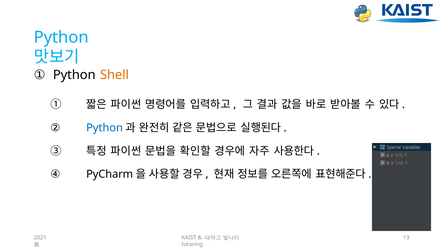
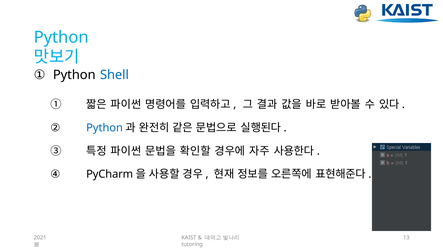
Shell colour: orange -> blue
